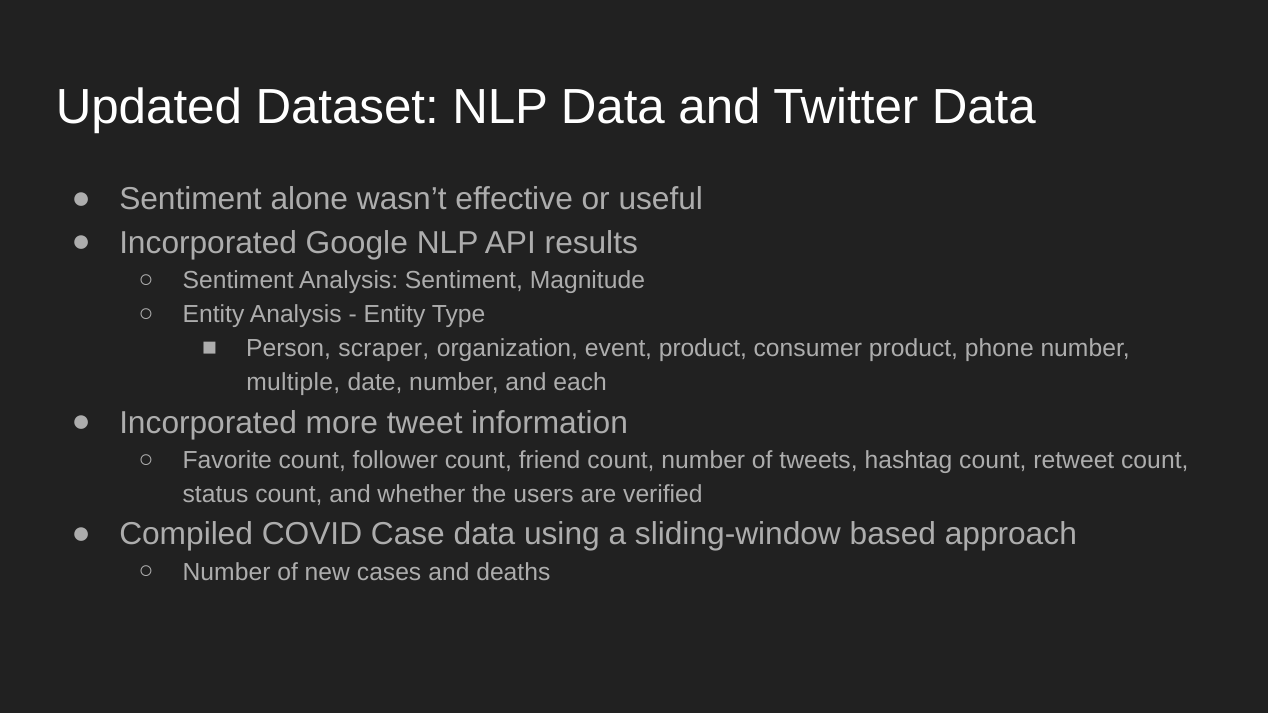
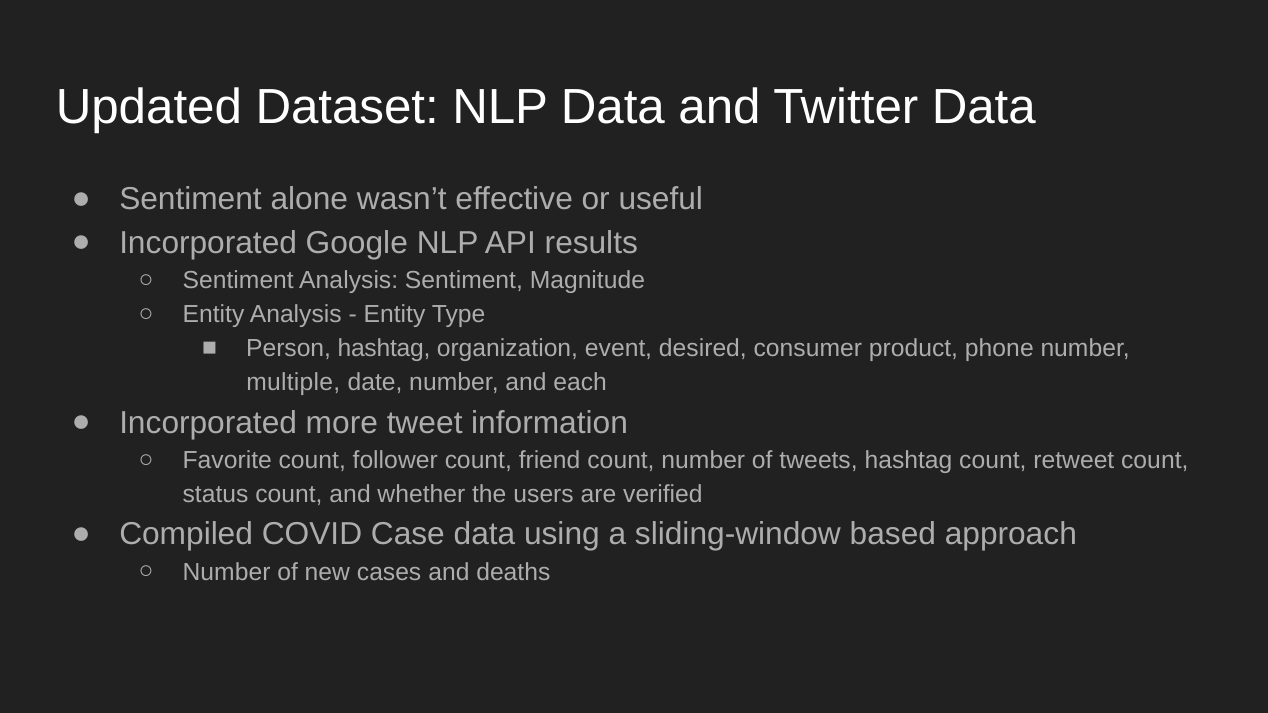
Person scraper: scraper -> hashtag
event product: product -> desired
